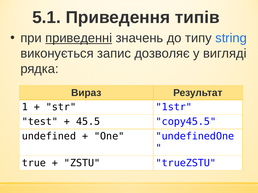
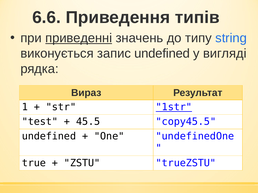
5.1: 5.1 -> 6.6
запис дозволяє: дозволяє -> undefined
1str underline: none -> present
